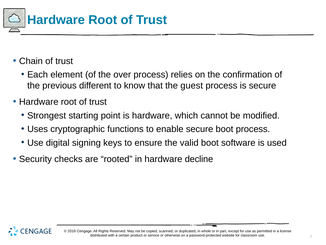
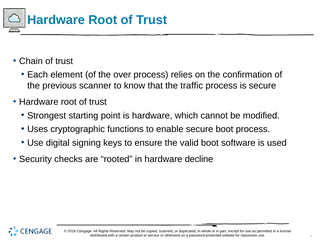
different: different -> scanner
guest: guest -> traffic
